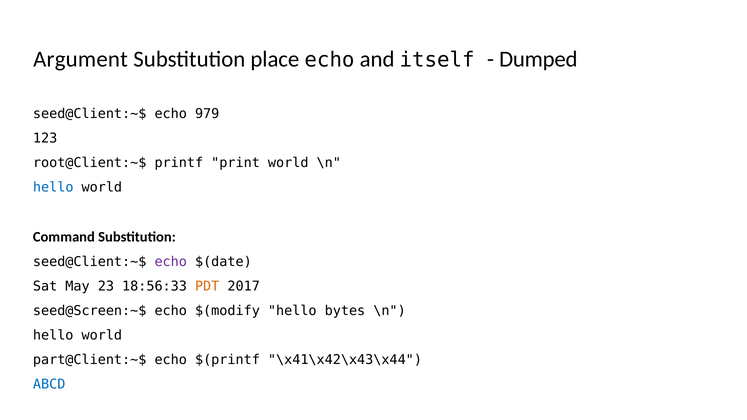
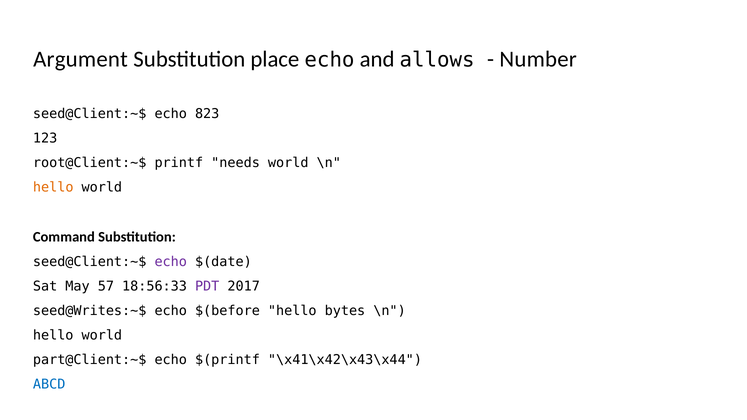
itself: itself -> allows
Dumped: Dumped -> Number
979: 979 -> 823
print: print -> needs
hello at (53, 187) colour: blue -> orange
23: 23 -> 57
PDT colour: orange -> purple
seed@Screen:~$: seed@Screen:~$ -> seed@Writes:~$
$(modify: $(modify -> $(before
